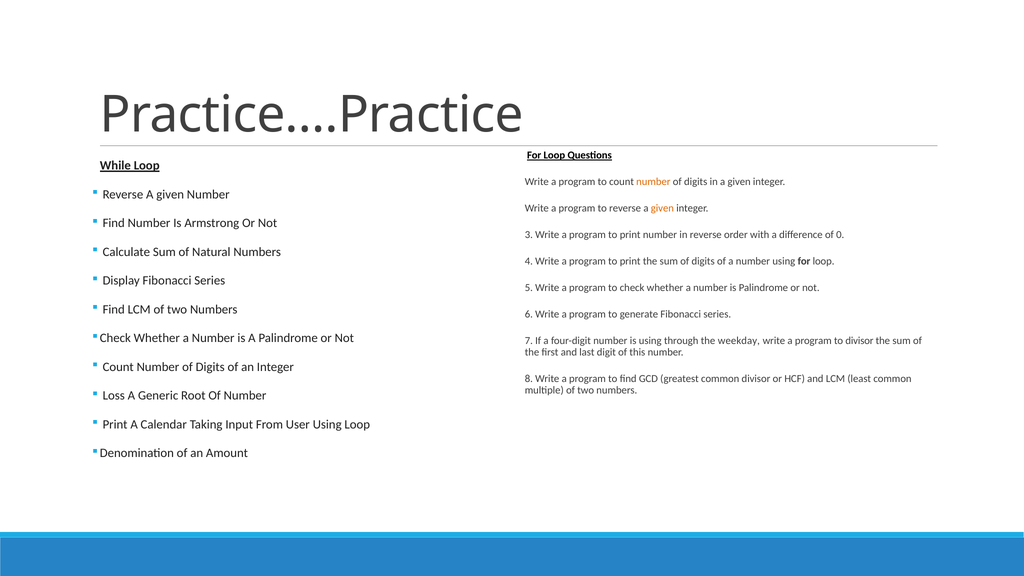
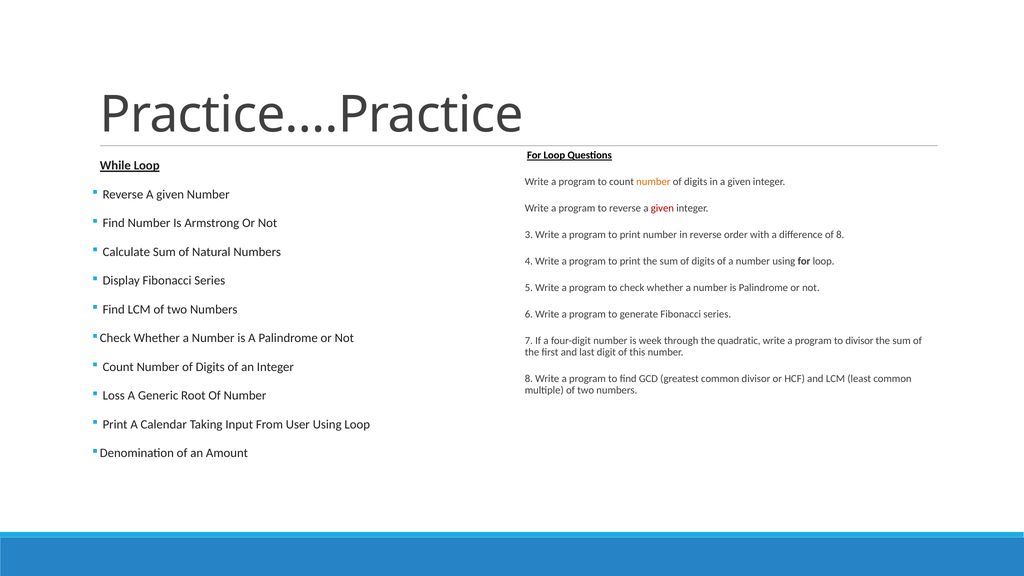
given at (662, 208) colour: orange -> red
of 0: 0 -> 8
is using: using -> week
weekday: weekday -> quadratic
